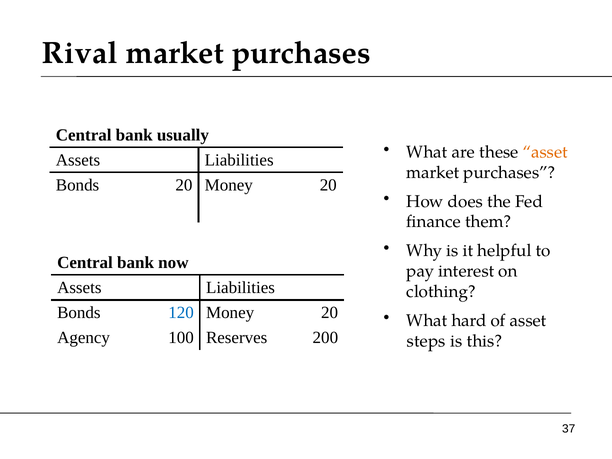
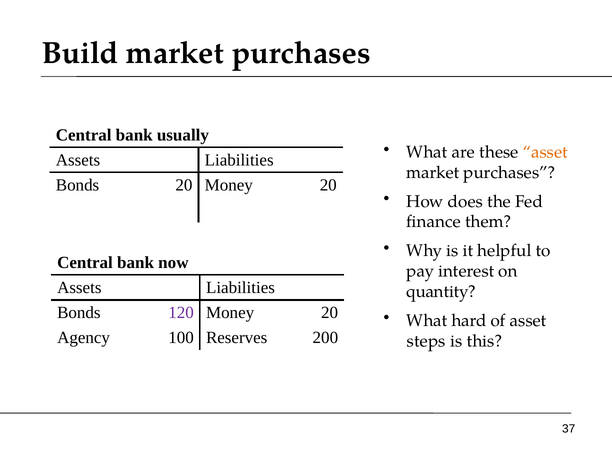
Rival: Rival -> Build
clothing: clothing -> quantity
120 colour: blue -> purple
